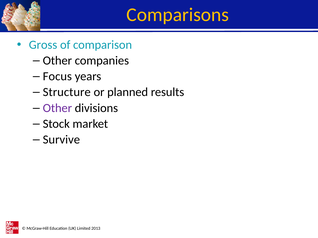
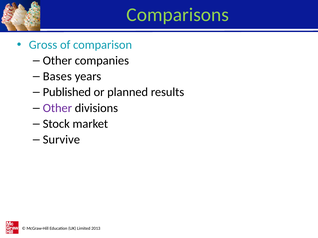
Comparisons colour: yellow -> light green
Focus: Focus -> Bases
Structure: Structure -> Published
